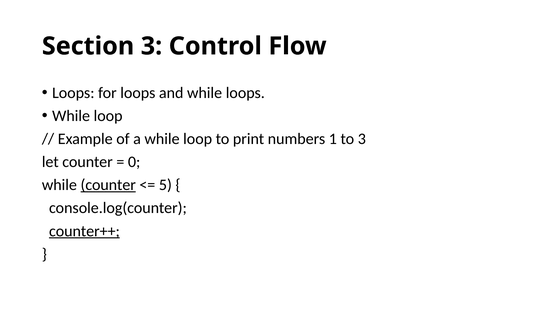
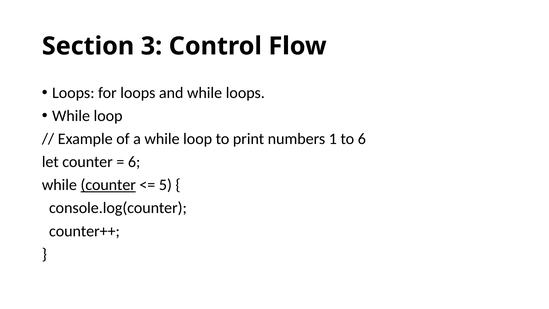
to 3: 3 -> 6
0 at (134, 162): 0 -> 6
counter++ underline: present -> none
